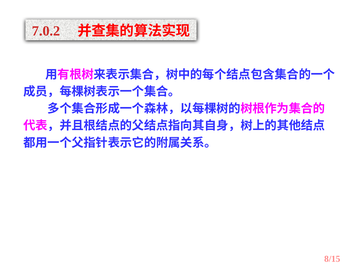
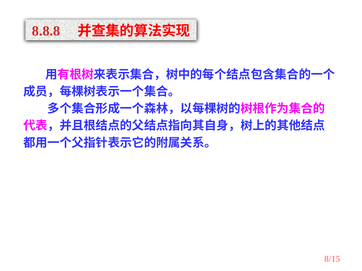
7.0.2: 7.0.2 -> 8.8.8
